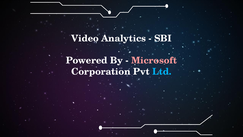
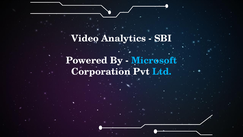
Microsoft colour: pink -> light blue
